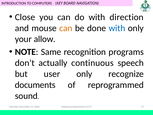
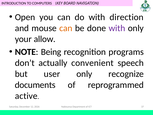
Close: Close -> Open
with at (117, 28) colour: blue -> purple
Same: Same -> Being
continuous: continuous -> convenient
sound: sound -> active
